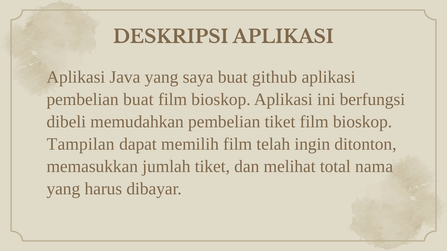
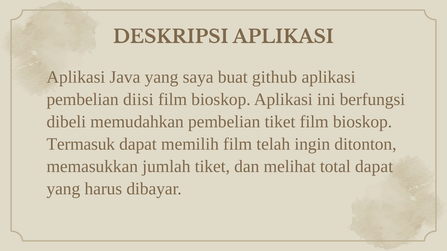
pembelian buat: buat -> diisi
Tampilan: Tampilan -> Termasuk
total nama: nama -> dapat
